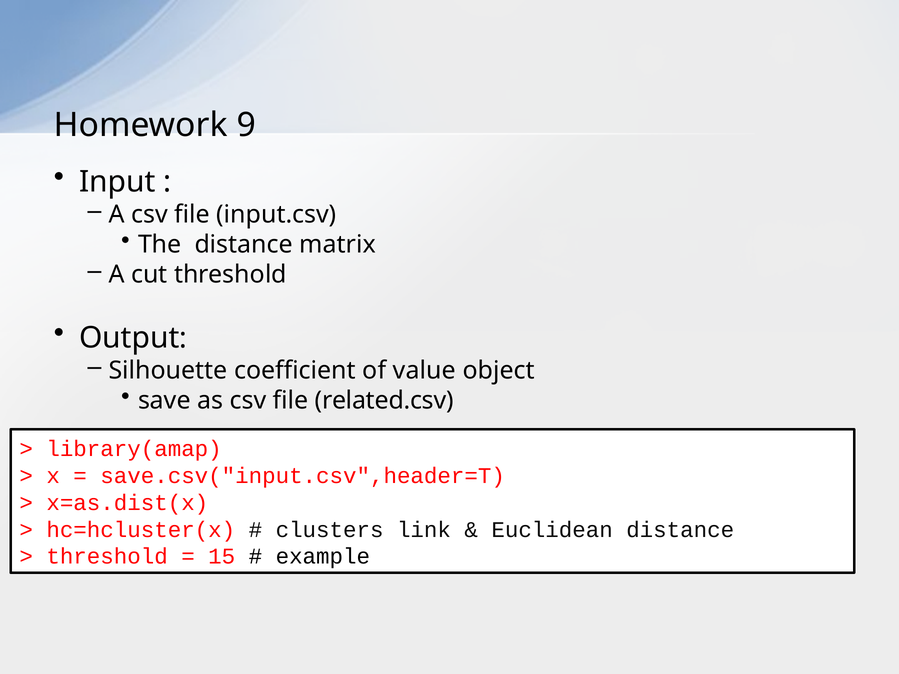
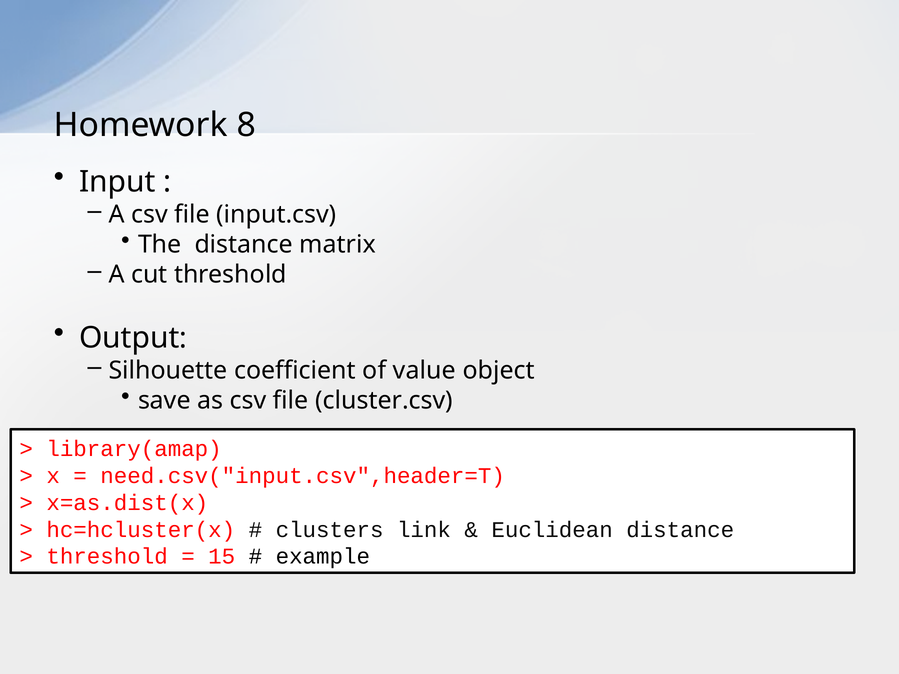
9: 9 -> 8
related.csv: related.csv -> cluster.csv
save.csv("input.csv",header=T: save.csv("input.csv",header=T -> need.csv("input.csv",header=T
